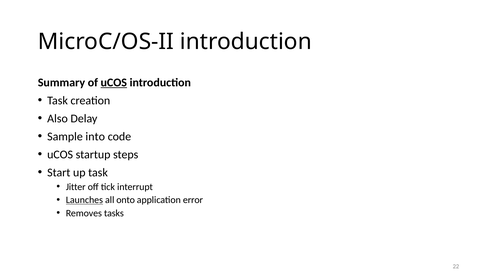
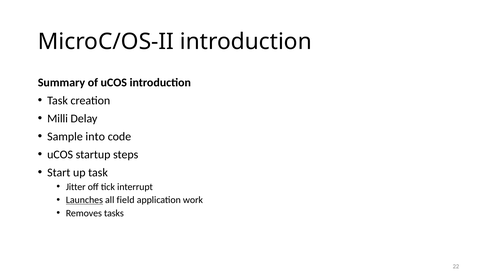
uCOS at (114, 83) underline: present -> none
Also: Also -> Milli
onto: onto -> field
error: error -> work
